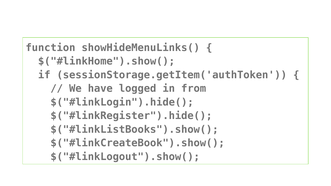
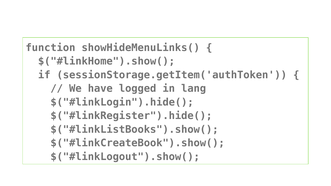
from: from -> lang
